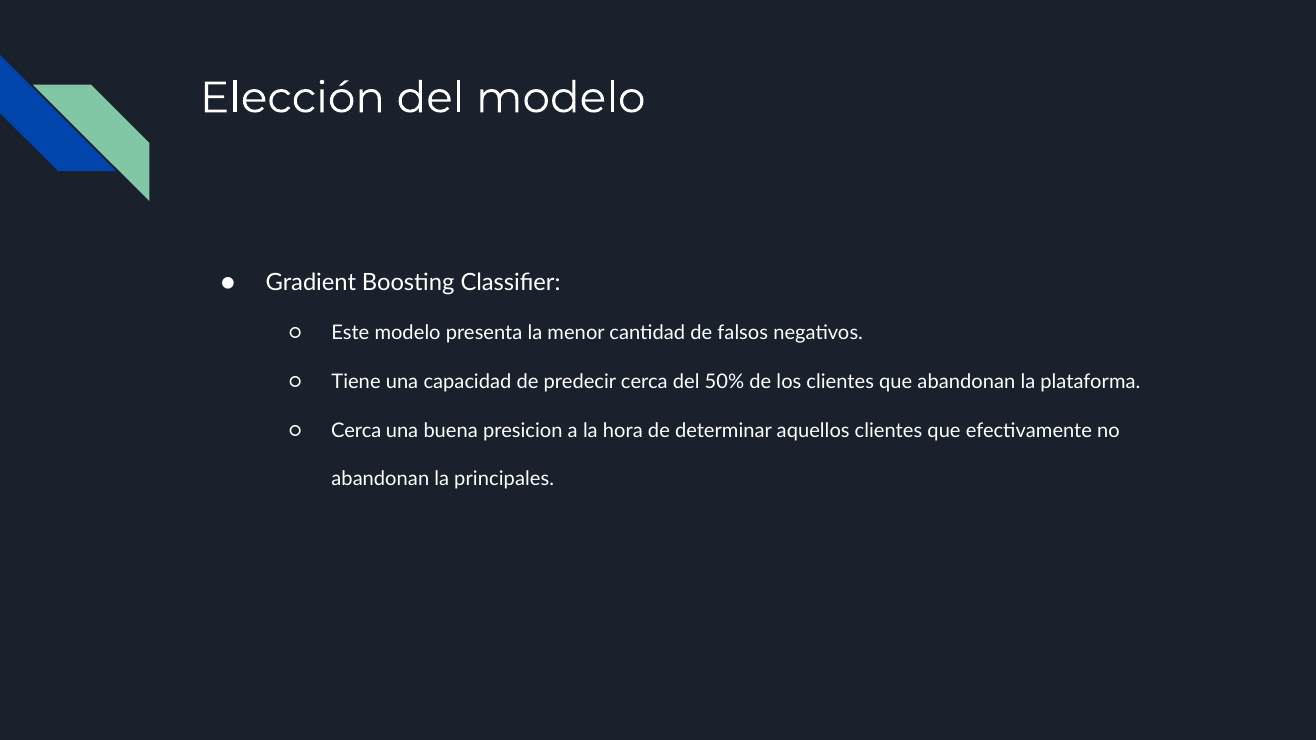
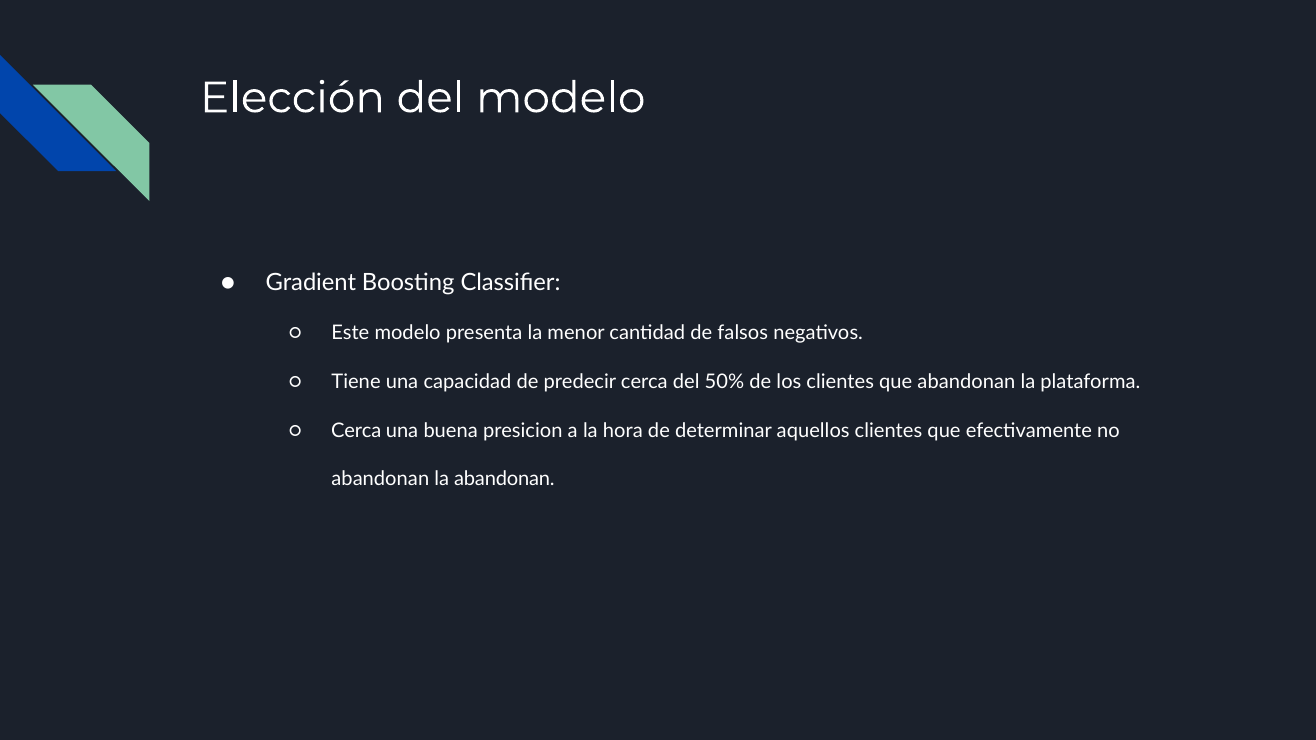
la principales: principales -> abandonan
